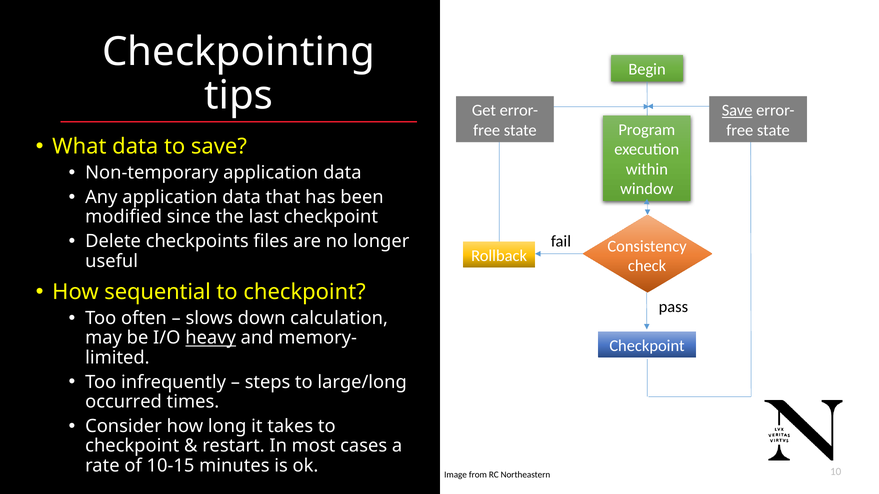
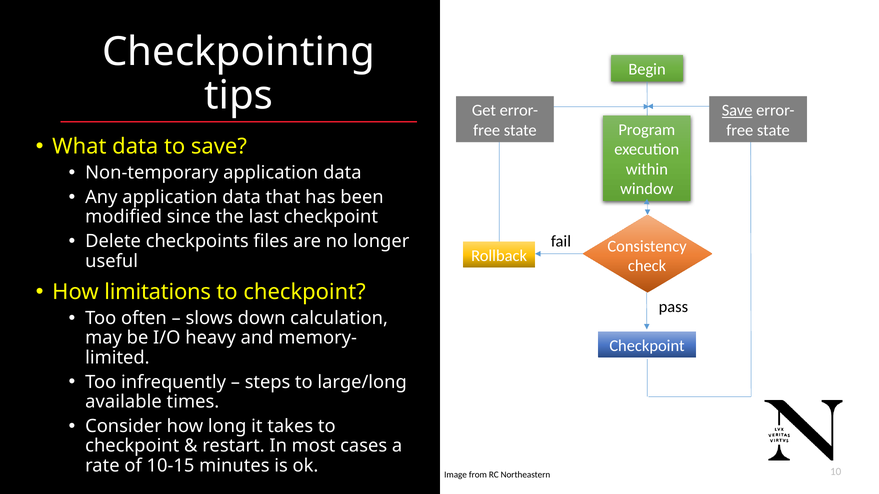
sequential: sequential -> limitations
heavy underline: present -> none
occurred: occurred -> available
